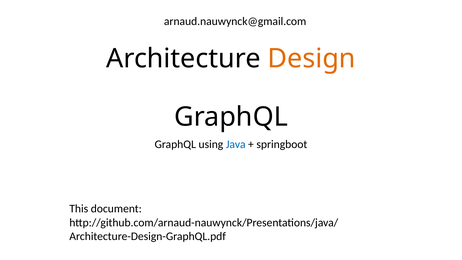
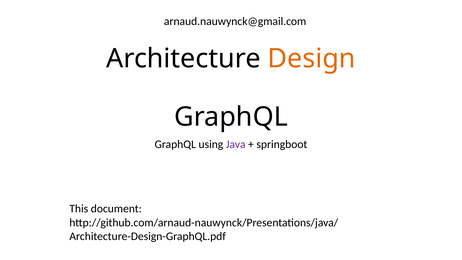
Java colour: blue -> purple
